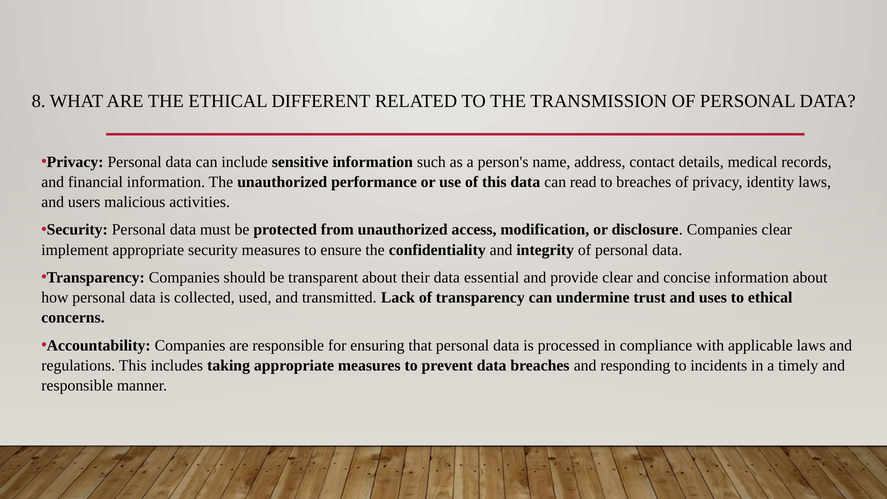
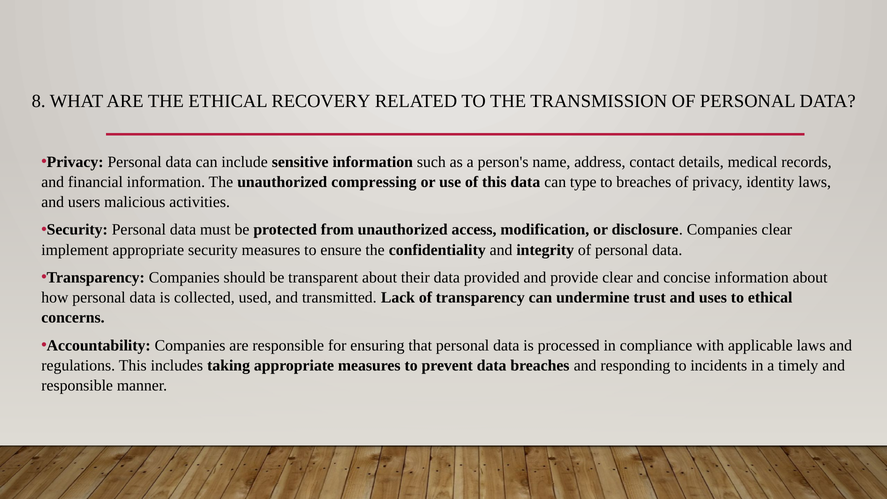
DIFFERENT: DIFFERENT -> RECOVERY
performance: performance -> compressing
read: read -> type
essential: essential -> provided
